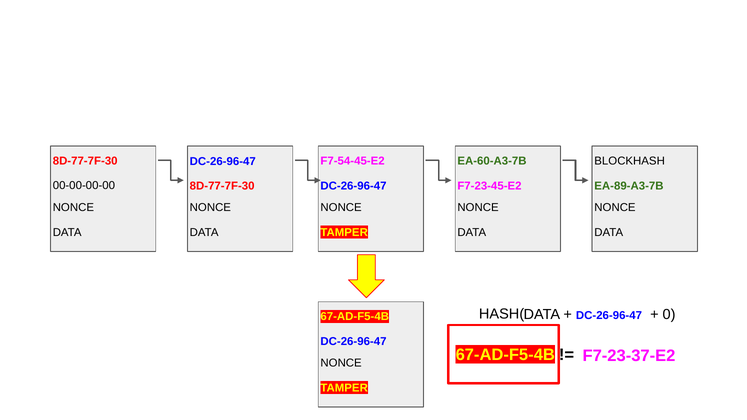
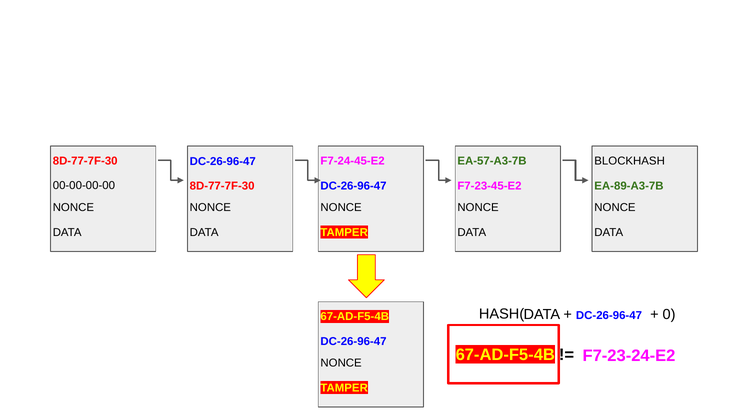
F7-54-45-E2: F7-54-45-E2 -> F7-24-45-E2
EA-60-A3-7B: EA-60-A3-7B -> EA-57-A3-7B
F7-23-37-E2: F7-23-37-E2 -> F7-23-24-E2
